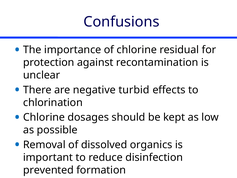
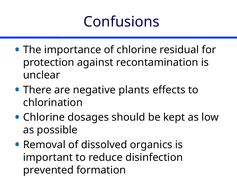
turbid: turbid -> plants
